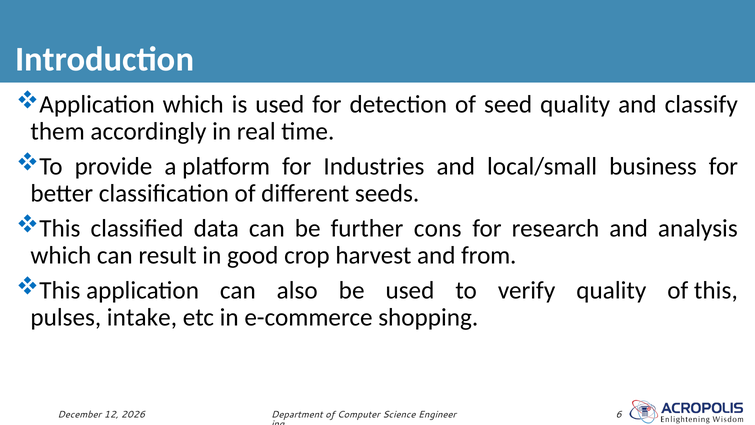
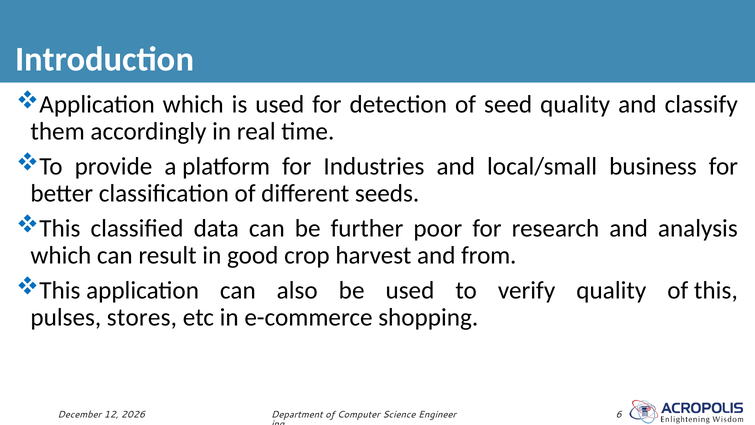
cons: cons -> poor
intake: intake -> stores
